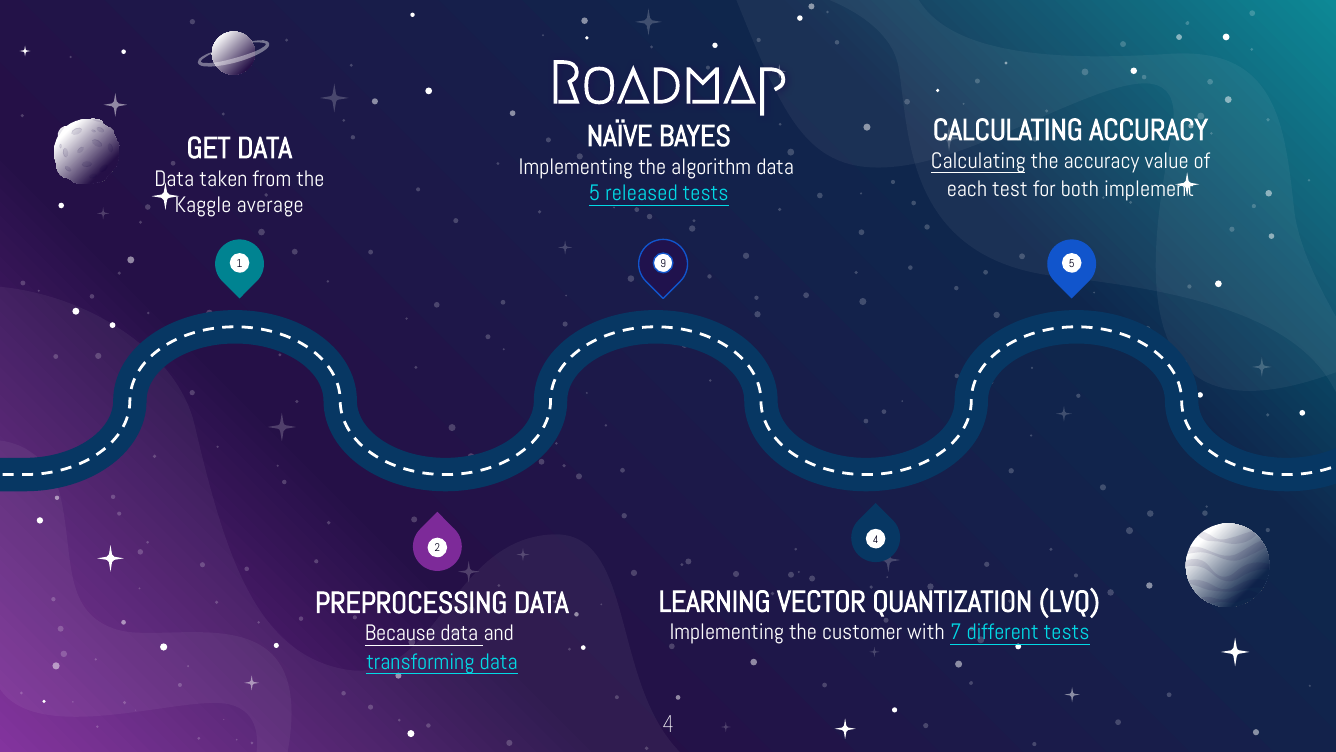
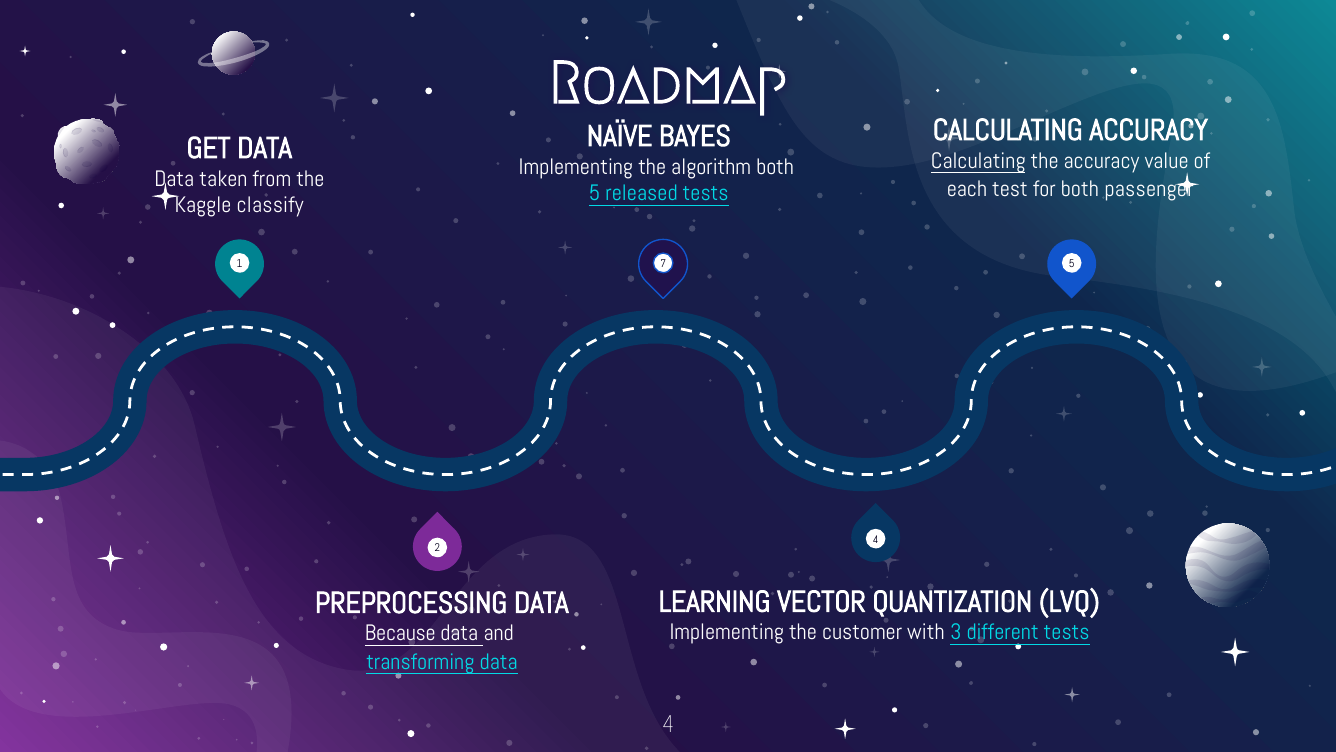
algorithm data: data -> both
implement: implement -> passenger
average: average -> classify
9: 9 -> 7
7: 7 -> 3
